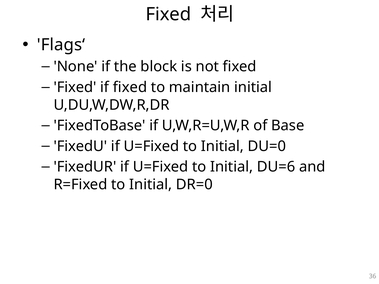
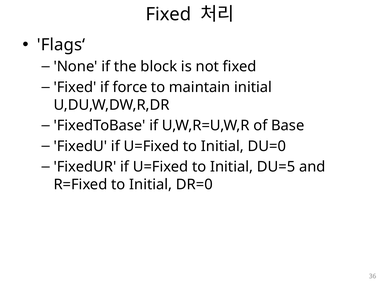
if fixed: fixed -> force
DU=6: DU=6 -> DU=5
